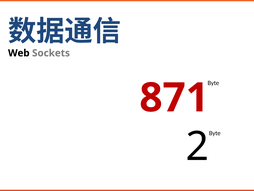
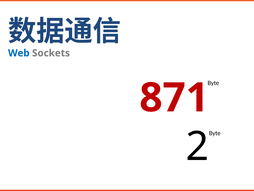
Web colour: black -> blue
